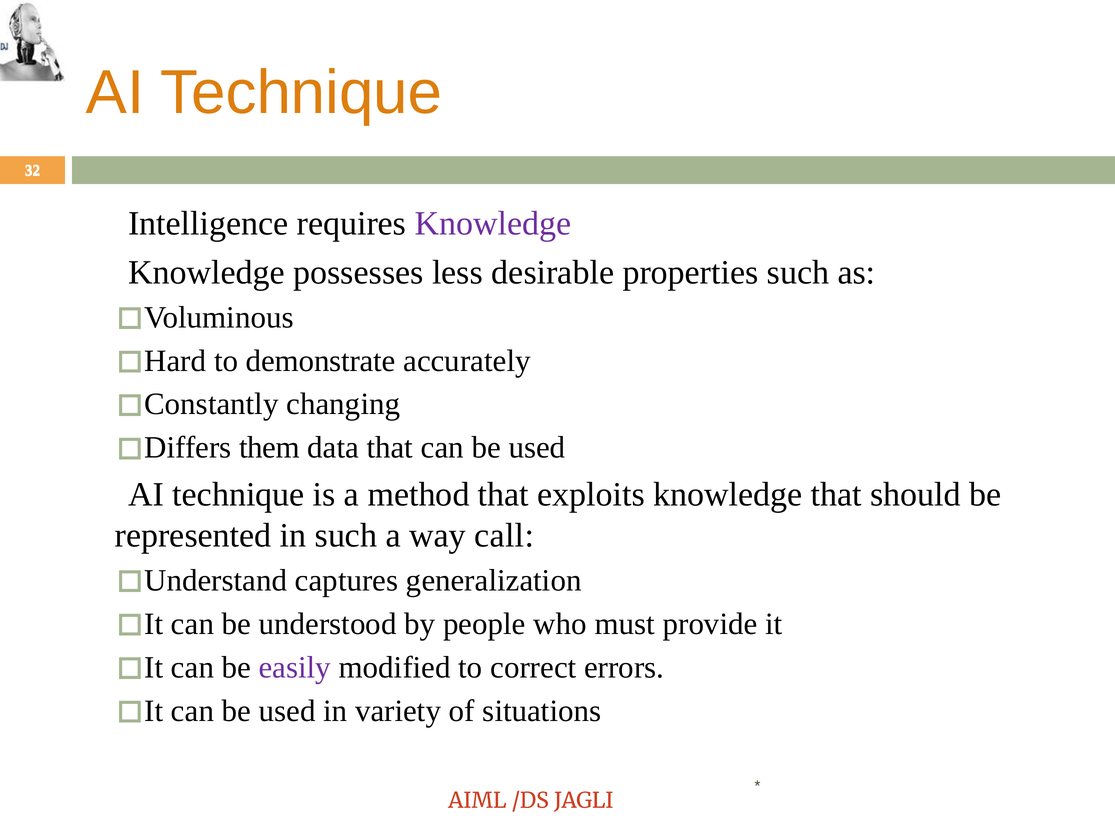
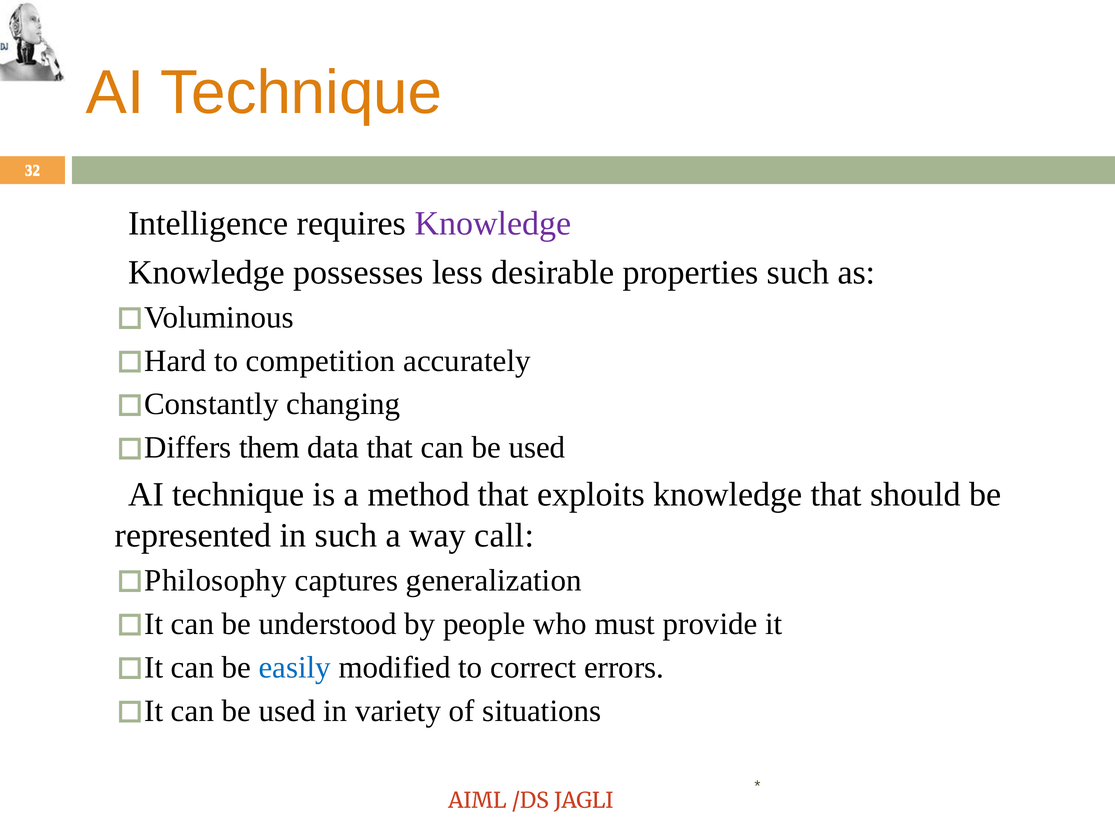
demonstrate: demonstrate -> competition
Understand: Understand -> Philosophy
easily colour: purple -> blue
